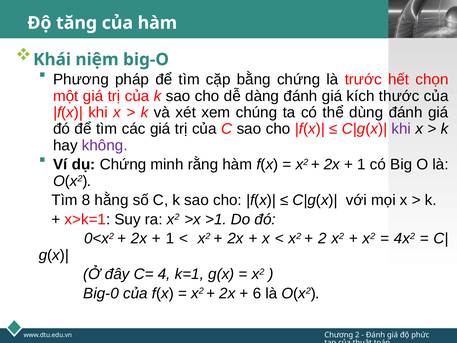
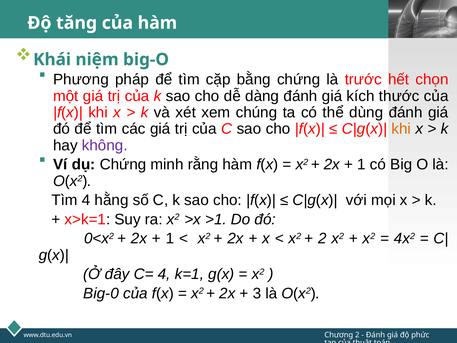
khi at (401, 129) colour: purple -> orange
Tìm 8: 8 -> 4
6: 6 -> 3
